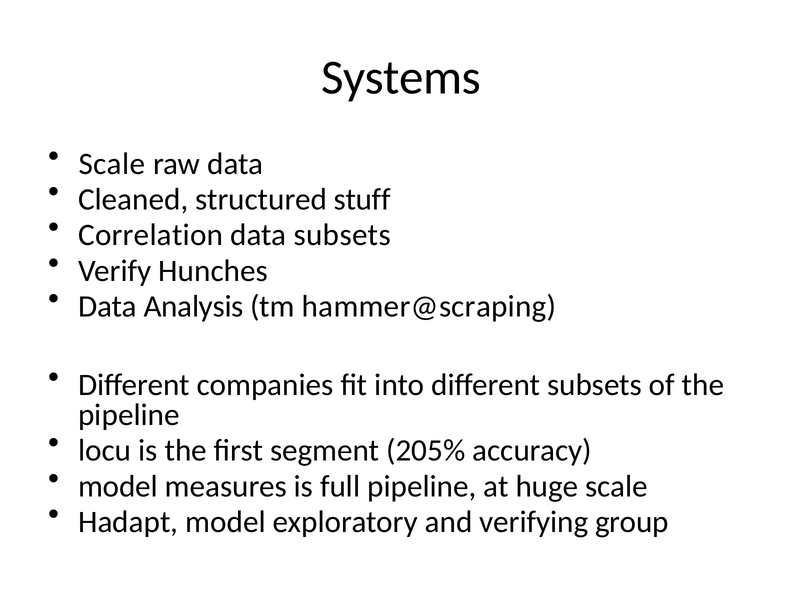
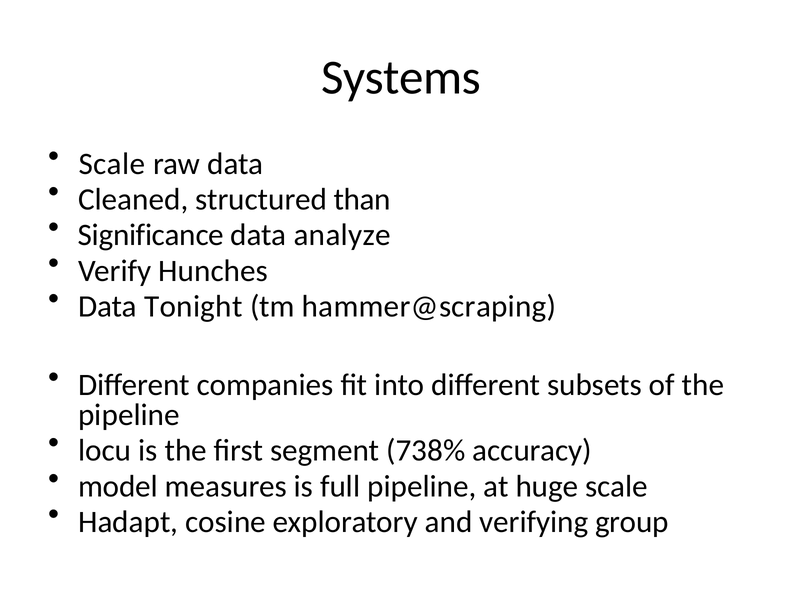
stuff: stuff -> than
Correlation: Correlation -> Significance
data subsets: subsets -> analyze
Analysis: Analysis -> Tonight
205%: 205% -> 738%
Hadapt model: model -> cosine
